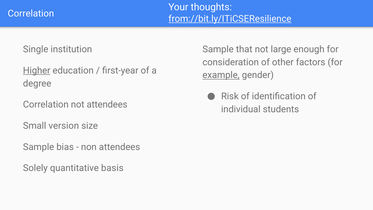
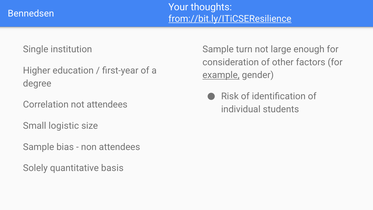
Correlation at (31, 14): Correlation -> Bennedsen
that: that -> turn
Higher underline: present -> none
version: version -> logistic
